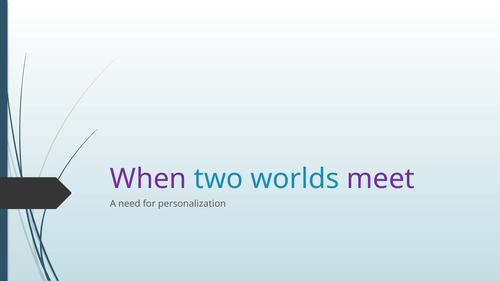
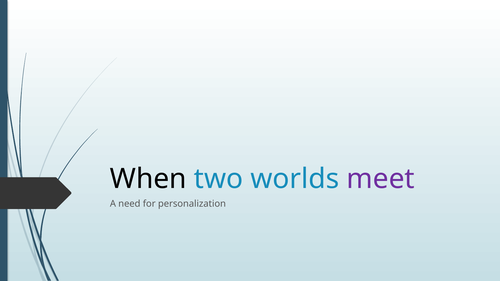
When colour: purple -> black
